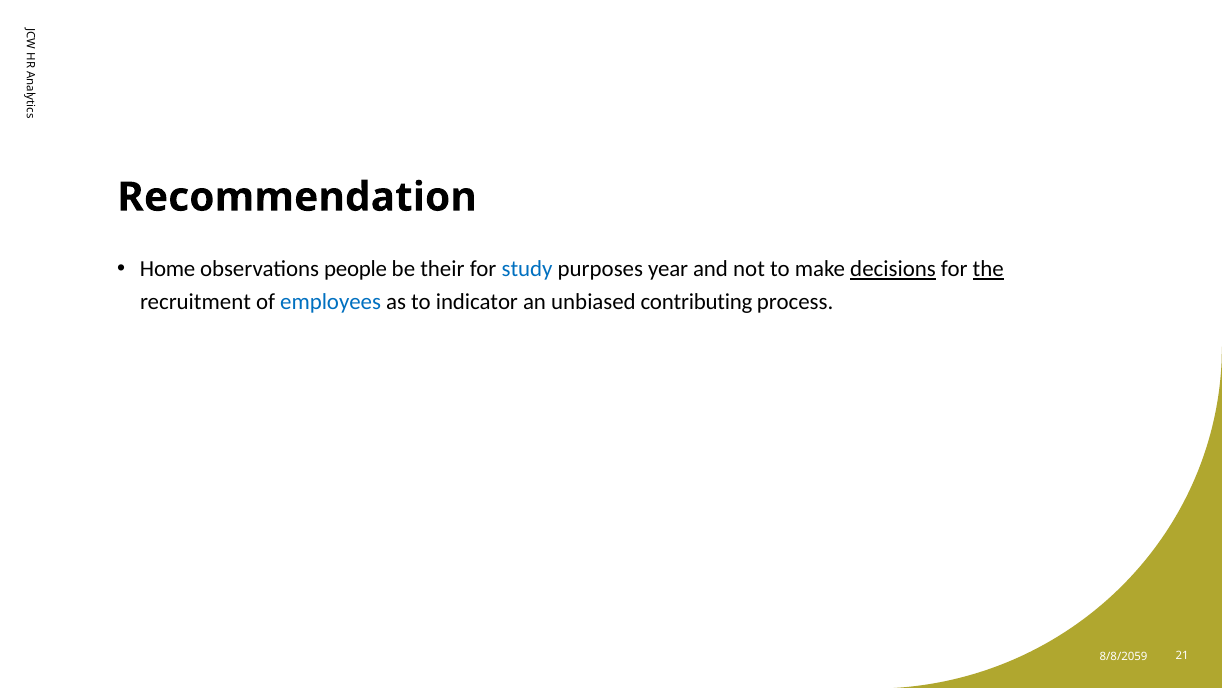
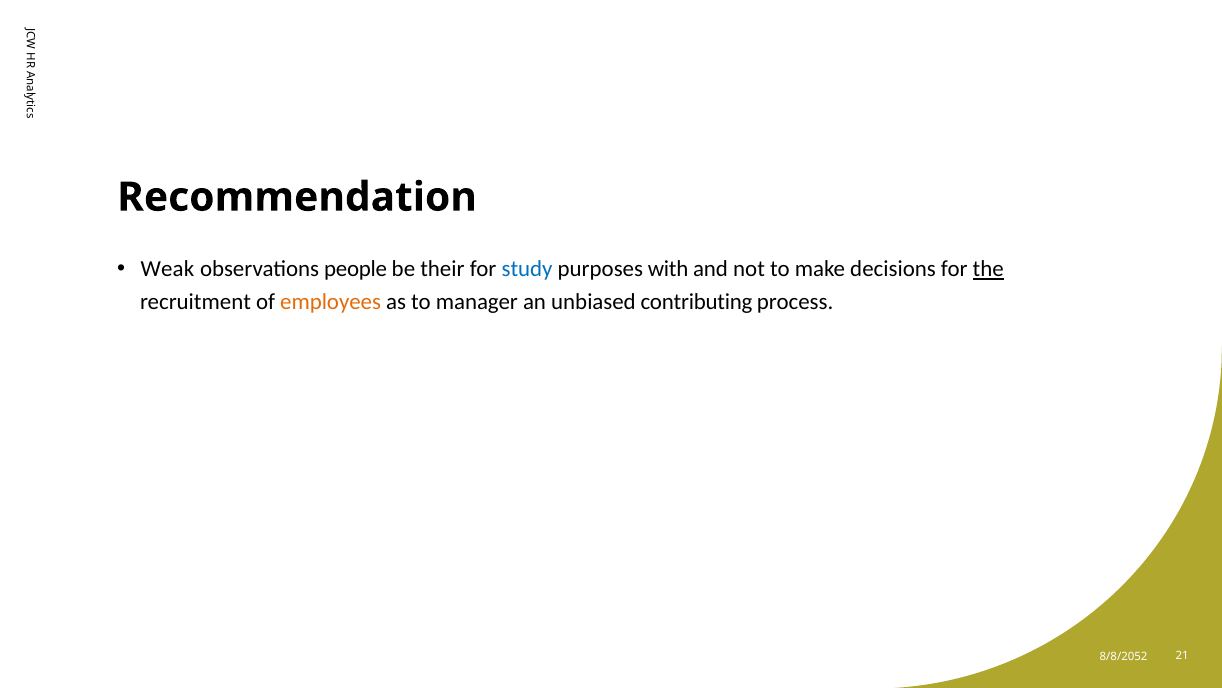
Home: Home -> Weak
year: year -> with
decisions underline: present -> none
employees colour: blue -> orange
indicator: indicator -> manager
8/8/2059: 8/8/2059 -> 8/8/2052
